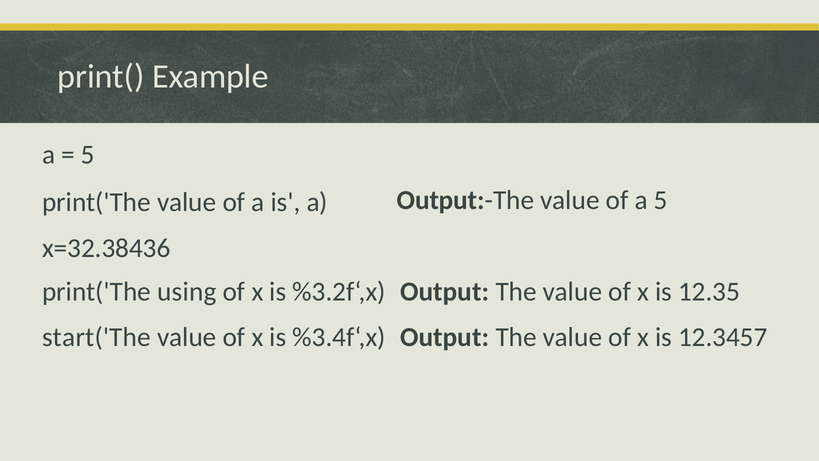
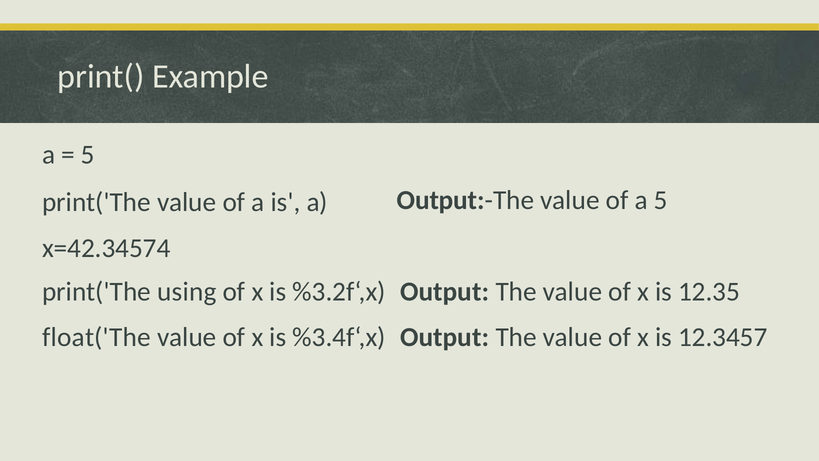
x=32.38436: x=32.38436 -> x=42.34574
start('The: start('The -> float('The
